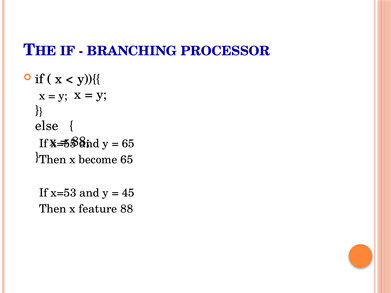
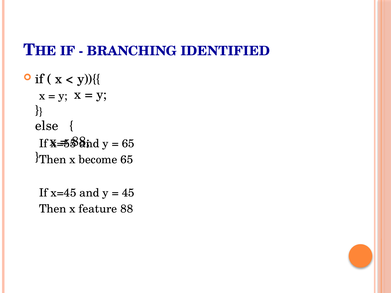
PROCESSOR: PROCESSOR -> IDENTIFIED
x=53: x=53 -> x=45
